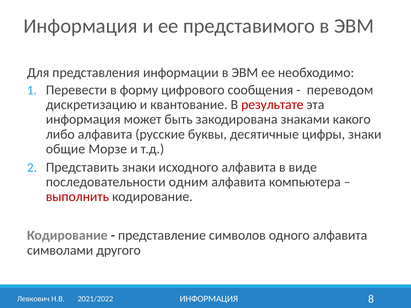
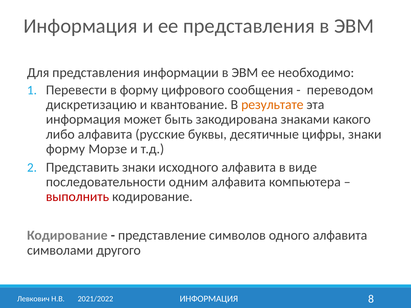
ее представимого: представимого -> представления
результате colour: red -> orange
общие at (66, 149): общие -> форму
